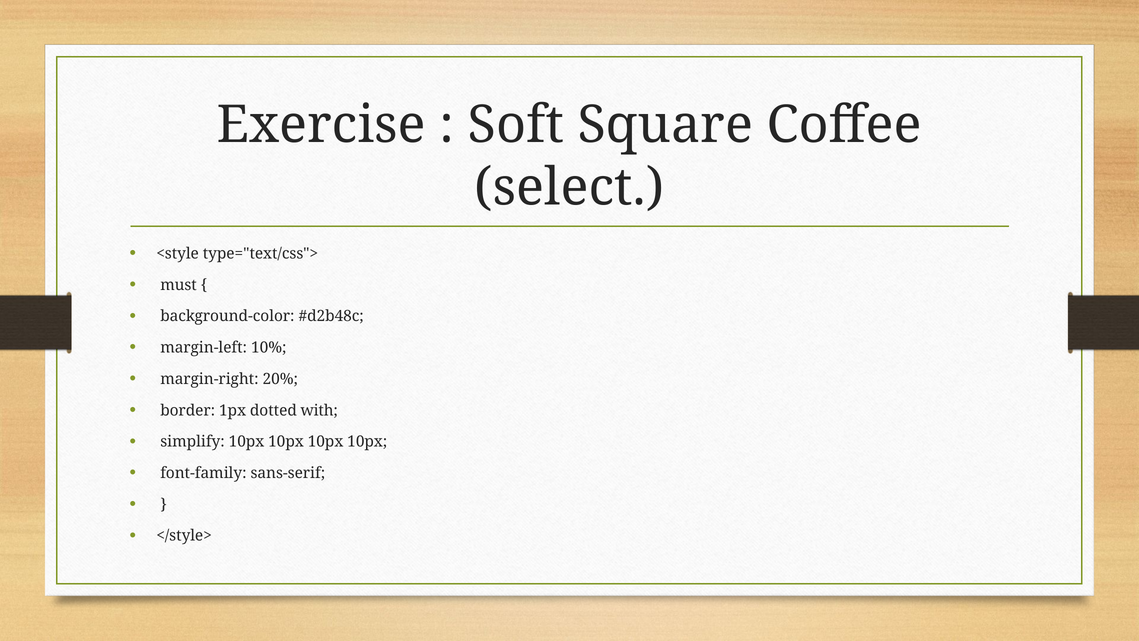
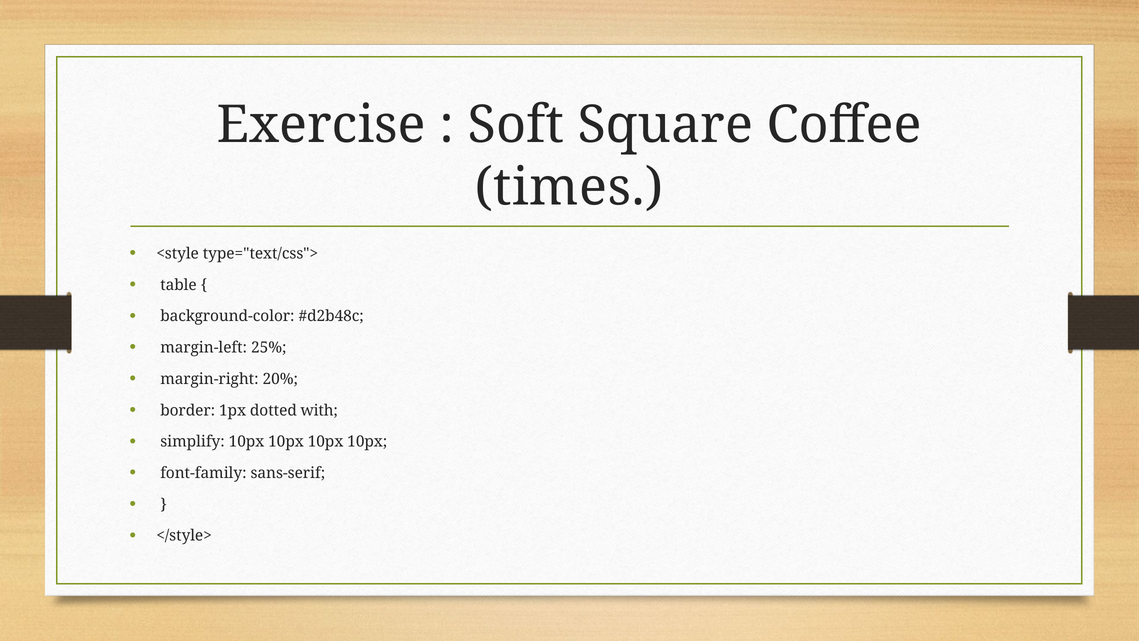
select: select -> times
must: must -> table
10%: 10% -> 25%
